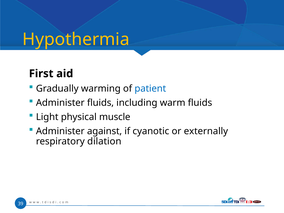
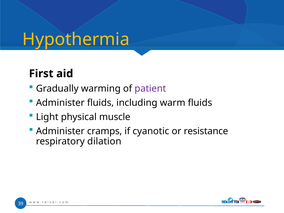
patient colour: blue -> purple
against: against -> cramps
externally: externally -> resistance
